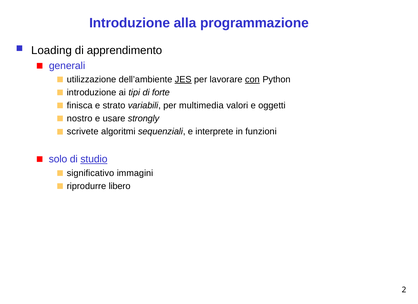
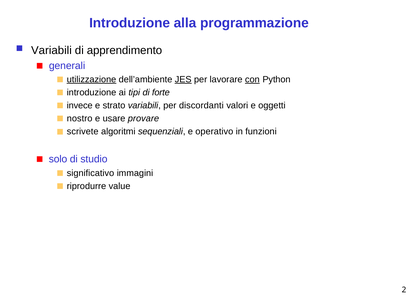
Loading at (51, 50): Loading -> Variabili
utilizzazione underline: none -> present
finisca: finisca -> invece
multimedia: multimedia -> discordanti
strongly: strongly -> provare
interprete: interprete -> operativo
studio underline: present -> none
libero: libero -> value
